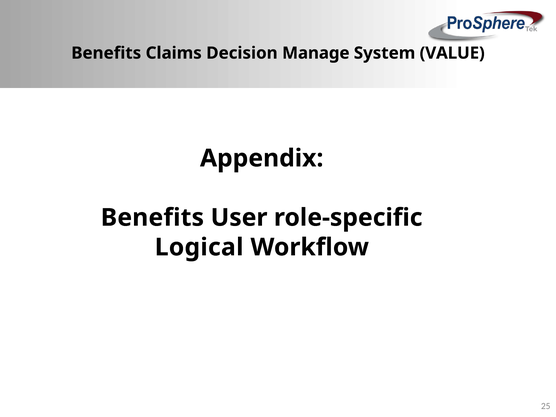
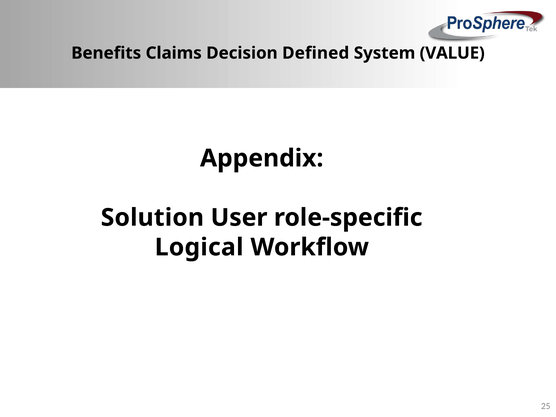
Manage: Manage -> Defined
Benefits at (152, 218): Benefits -> Solution
